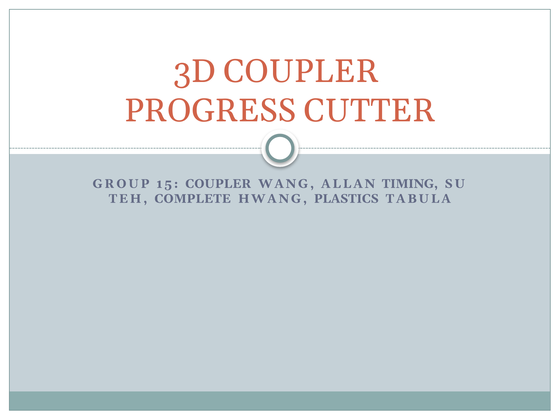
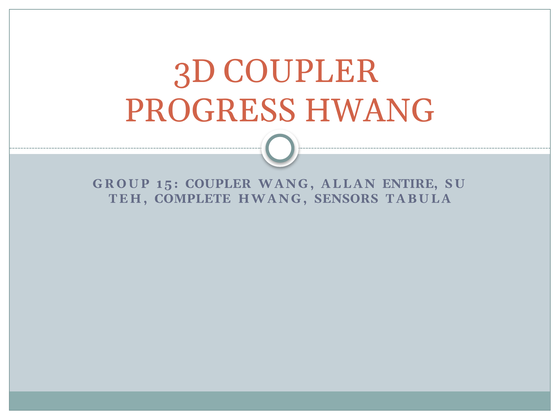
PROGRESS CUTTER: CUTTER -> HWANG
TIMING: TIMING -> ENTIRE
PLASTICS: PLASTICS -> SENSORS
